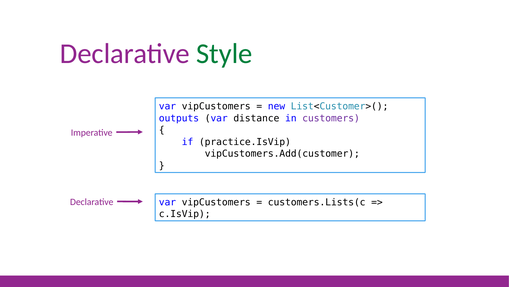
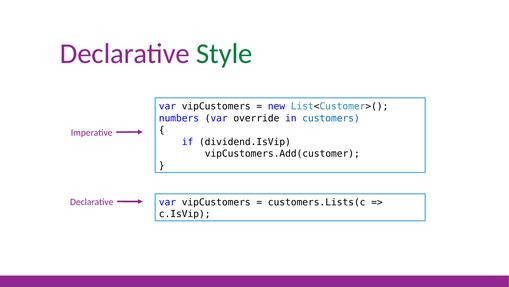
outputs: outputs -> numbers
distance: distance -> override
customers colour: purple -> blue
practice.IsVip: practice.IsVip -> dividend.IsVip
